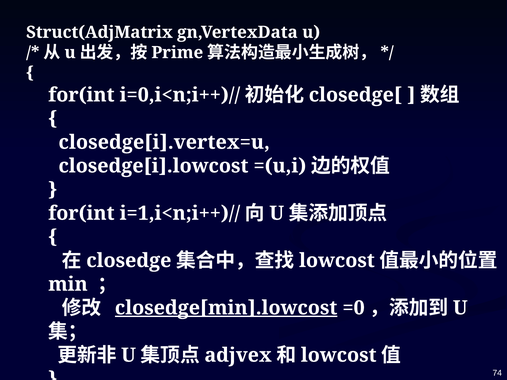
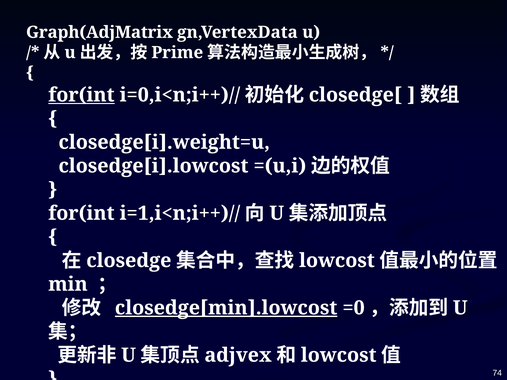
Struct(AdjMatrix: Struct(AdjMatrix -> Graph(AdjMatrix
for(int at (81, 95) underline: none -> present
closedge[i].vertex=u: closedge[i].vertex=u -> closedge[i].weight=u
